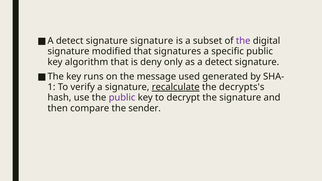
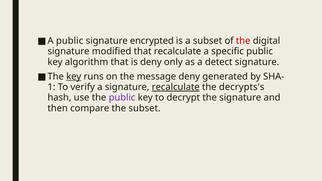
detect at (70, 41): detect -> public
signature signature: signature -> encrypted
the at (243, 41) colour: purple -> red
that signatures: signatures -> recalculate
key at (74, 77) underline: none -> present
message used: used -> deny
the sender: sender -> subset
